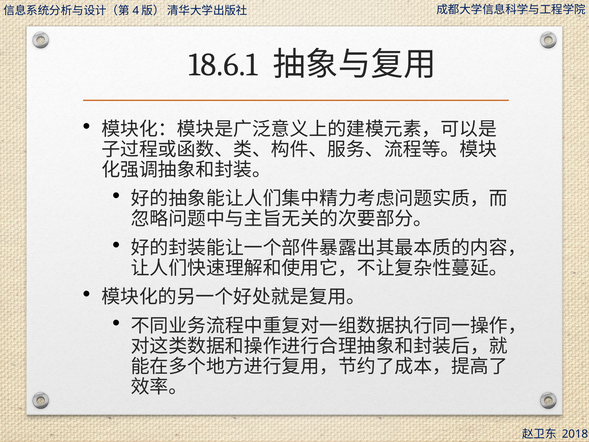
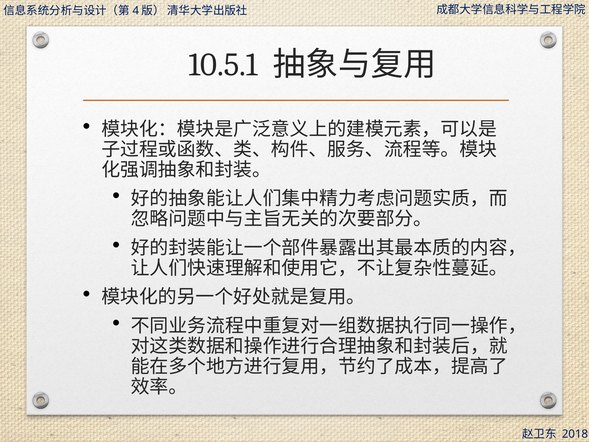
18.6.1: 18.6.1 -> 10.5.1
